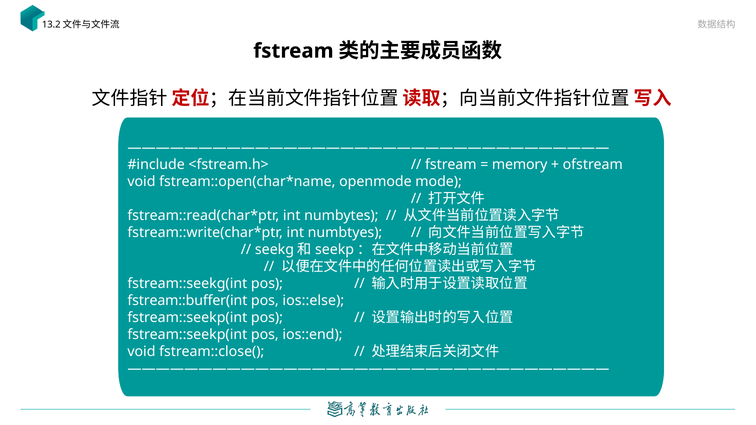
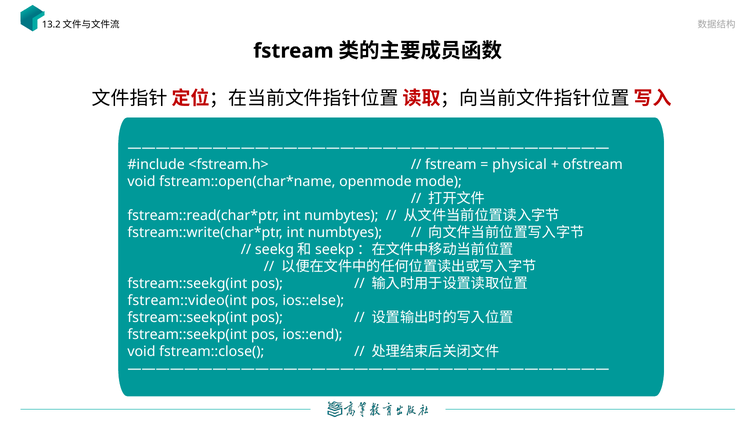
memory: memory -> physical
fstream::buffer(int: fstream::buffer(int -> fstream::video(int
